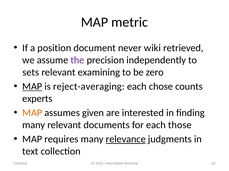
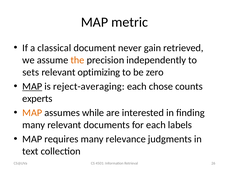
position: position -> classical
wiki: wiki -> gain
the colour: purple -> orange
examining: examining -> optimizing
given: given -> while
those: those -> labels
relevance underline: present -> none
